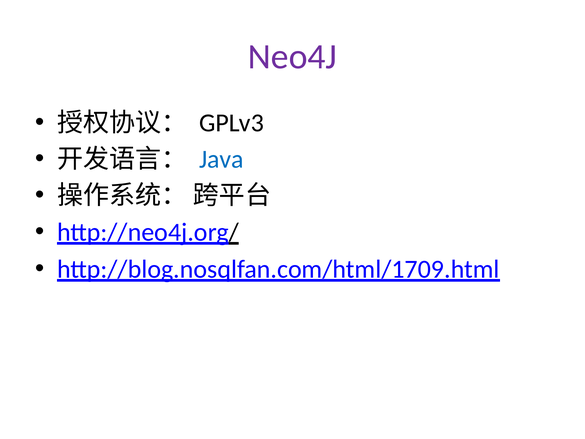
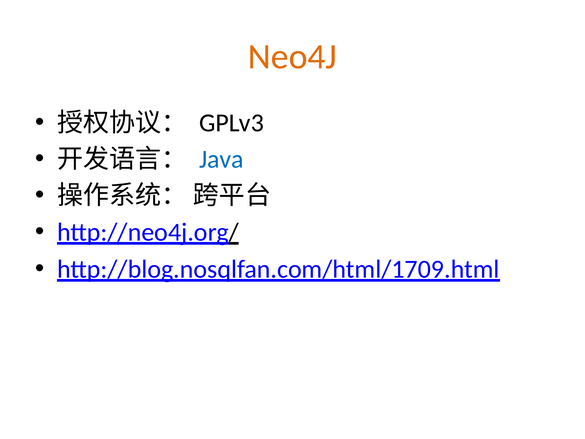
Neo4J colour: purple -> orange
